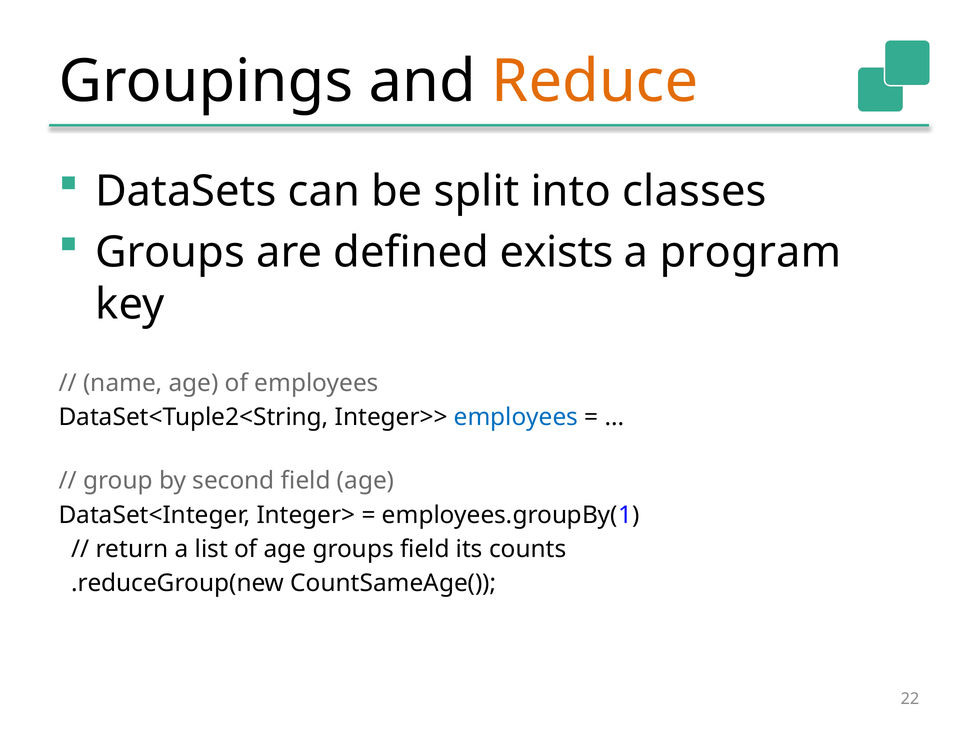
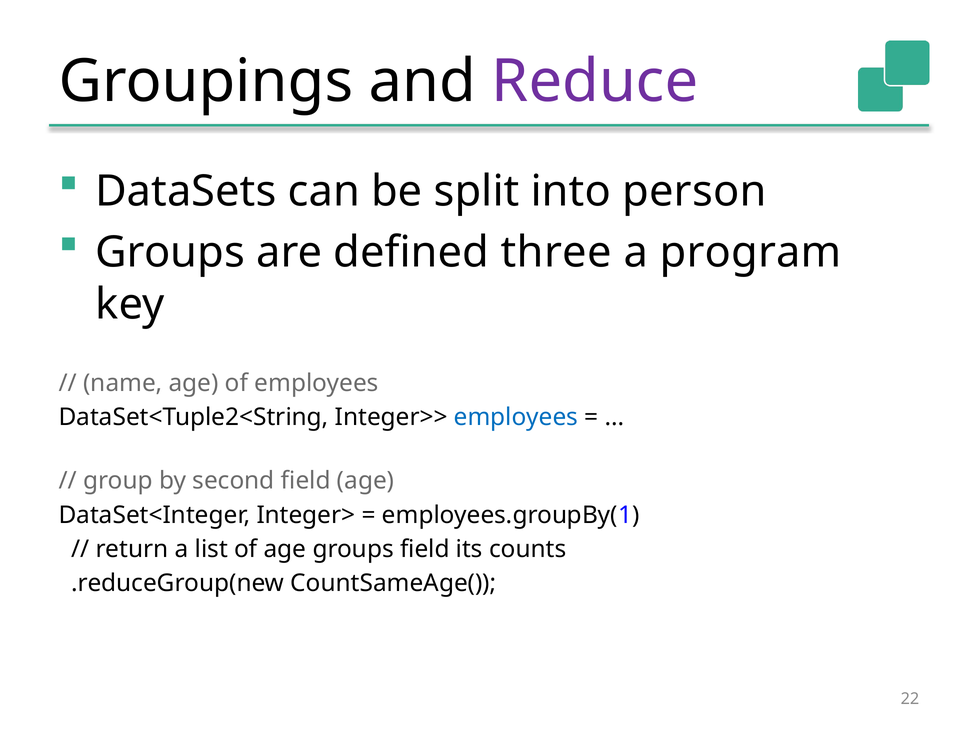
Reduce colour: orange -> purple
classes: classes -> person
exists: exists -> three
